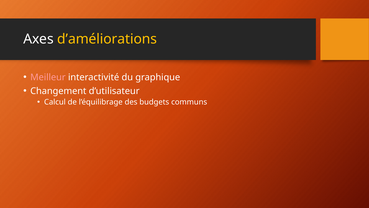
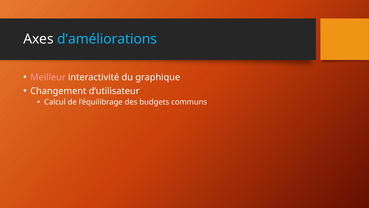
d’améliorations colour: yellow -> light blue
